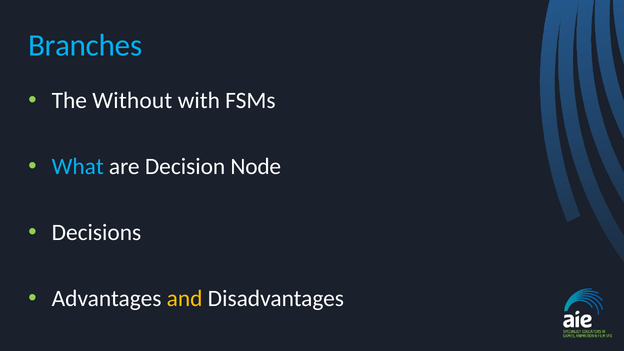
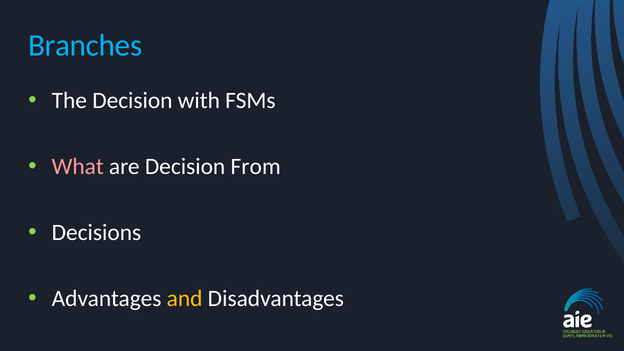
The Without: Without -> Decision
What colour: light blue -> pink
Node: Node -> From
